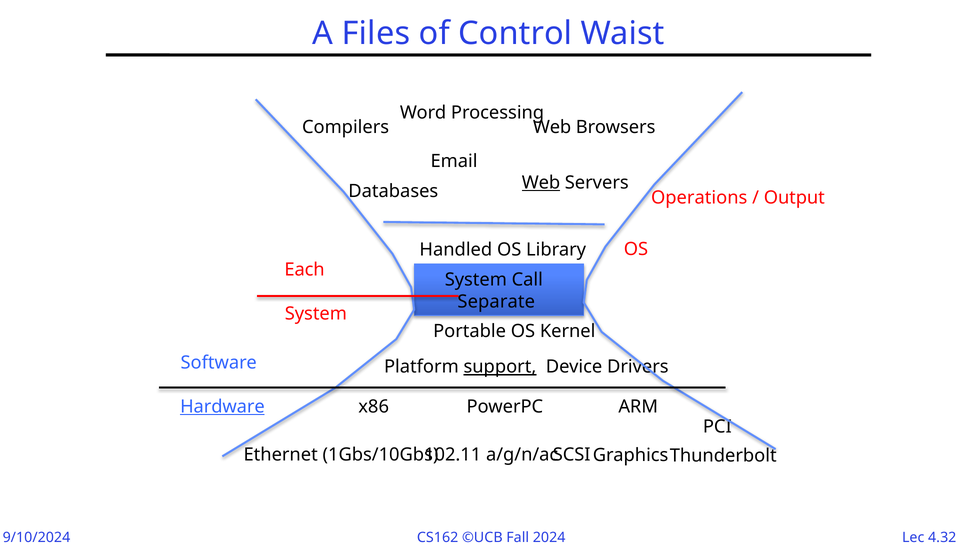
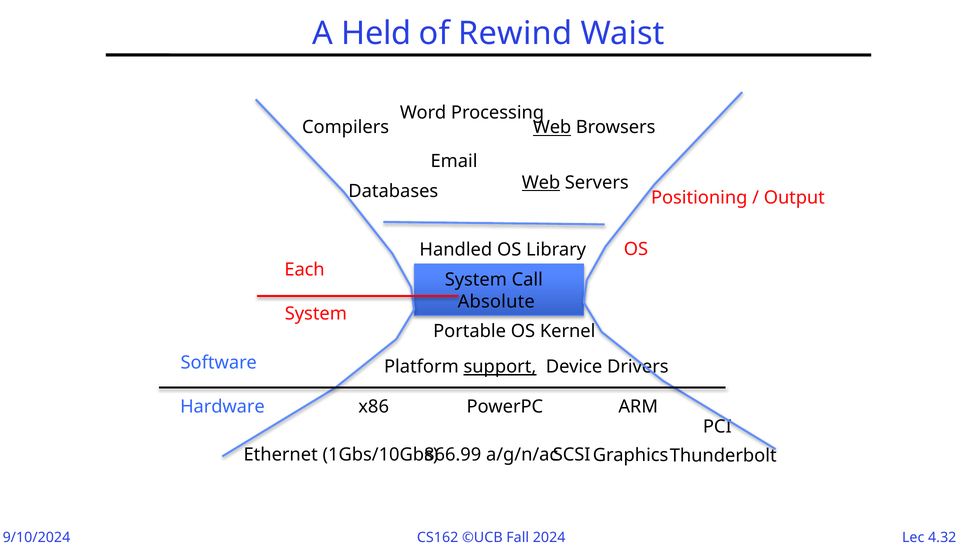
Files: Files -> Held
Control: Control -> Rewind
Web at (552, 128) underline: none -> present
Operations: Operations -> Positioning
Separate: Separate -> Absolute
Hardware underline: present -> none
102.11: 102.11 -> 866.99
